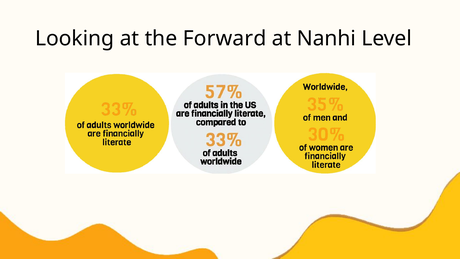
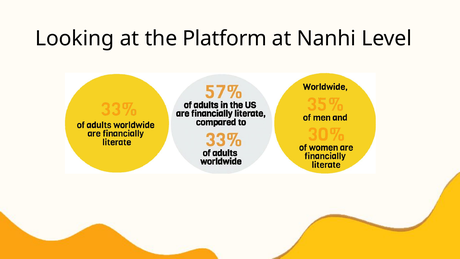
Forward: Forward -> Platform
